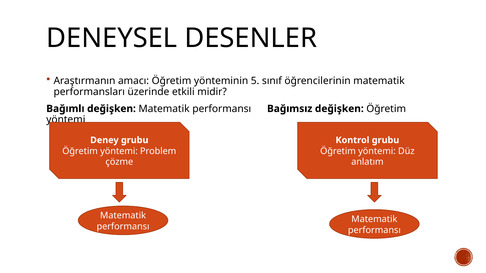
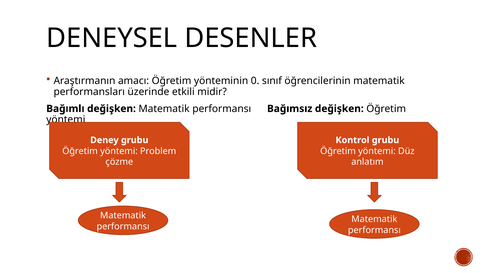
5: 5 -> 0
